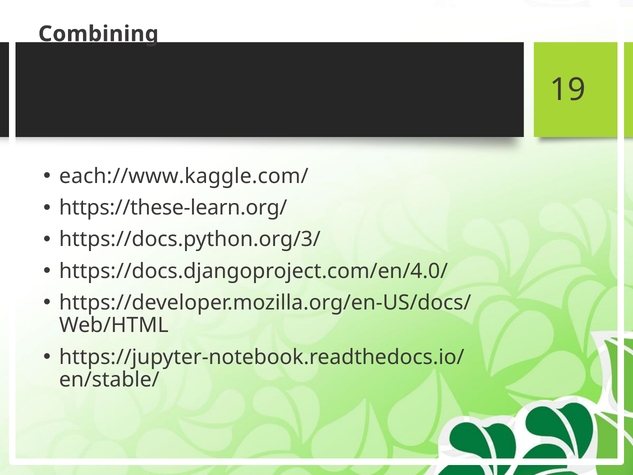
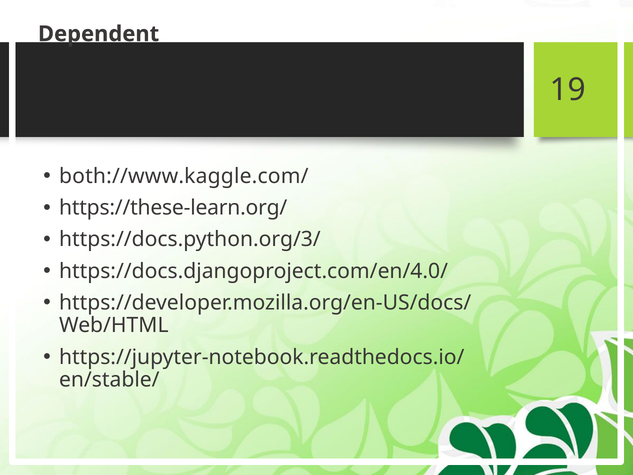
Combining: Combining -> Dependent
each://www.kaggle.com/: each://www.kaggle.com/ -> both://www.kaggle.com/
